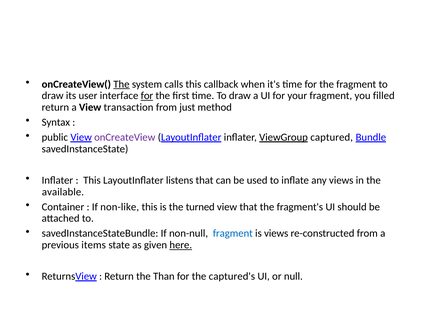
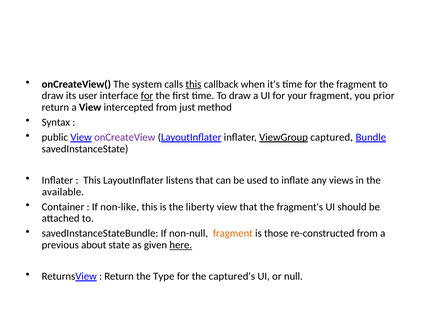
The at (121, 84) underline: present -> none
this at (193, 84) underline: none -> present
filled: filled -> prior
transaction: transaction -> intercepted
turned: turned -> liberty
fragment at (233, 233) colour: blue -> orange
is views: views -> those
items: items -> about
Than: Than -> Type
